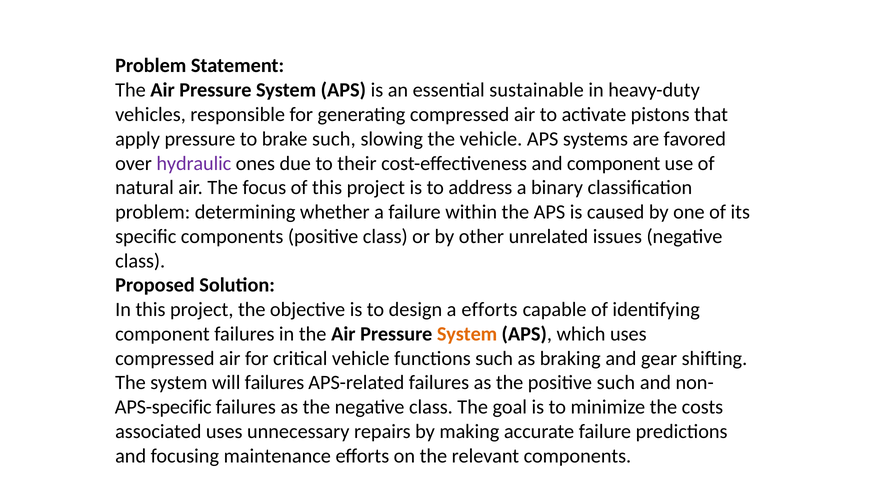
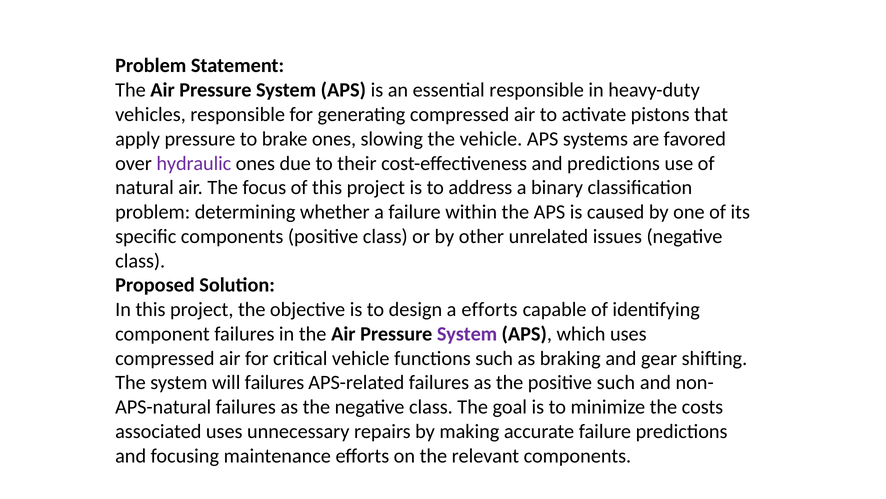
essential sustainable: sustainable -> responsible
brake such: such -> ones
and component: component -> predictions
System at (467, 334) colour: orange -> purple
APS-specific: APS-specific -> APS-natural
